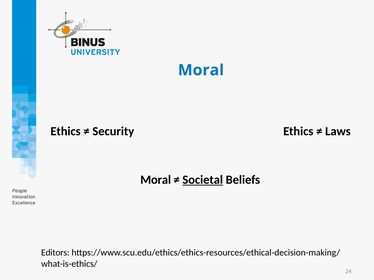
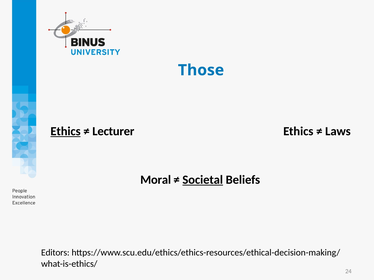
Moral at (201, 70): Moral -> Those
Ethics at (66, 132) underline: none -> present
Security: Security -> Lecturer
